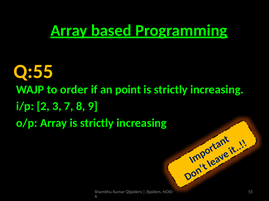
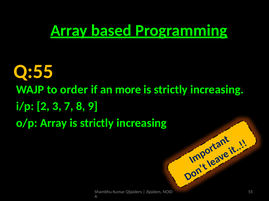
point: point -> more
